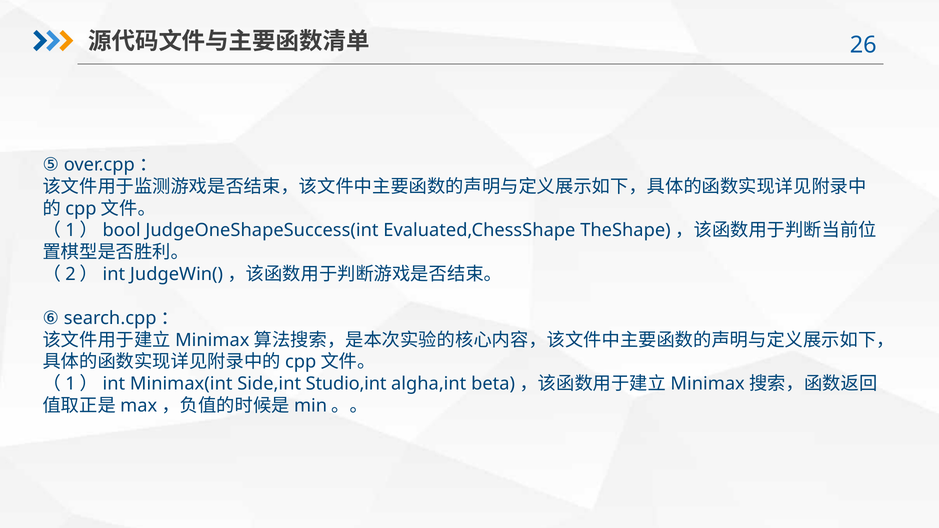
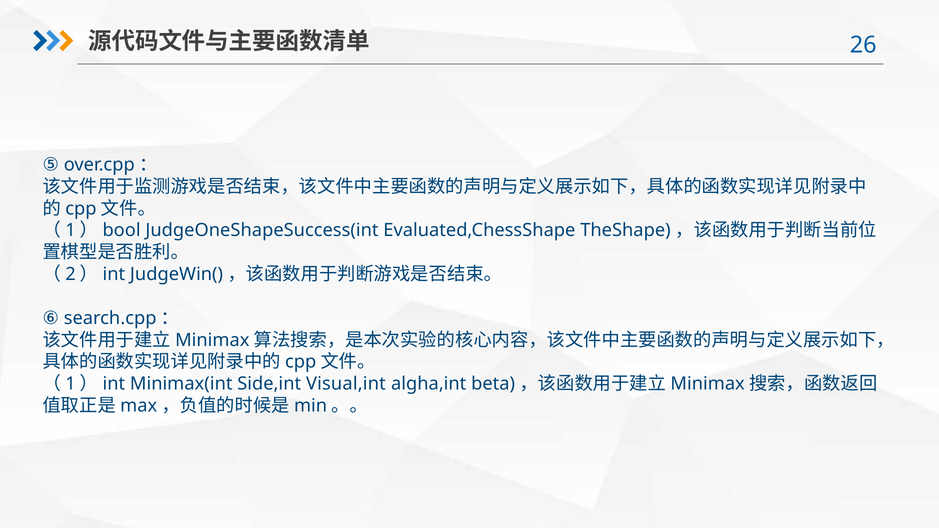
Studio,int: Studio,int -> Visual,int
